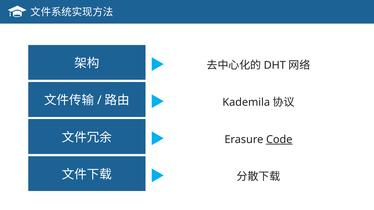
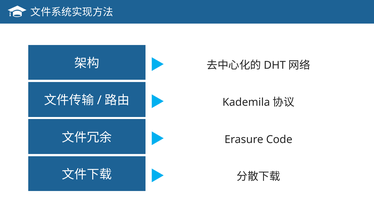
Code underline: present -> none
